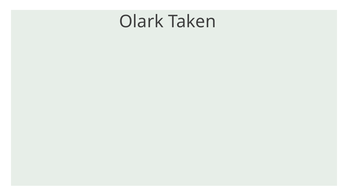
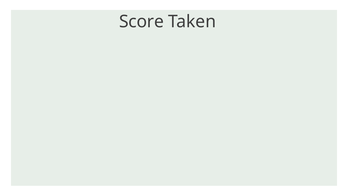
Olark: Olark -> Score
